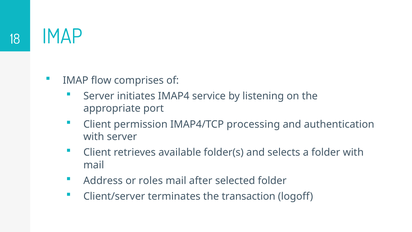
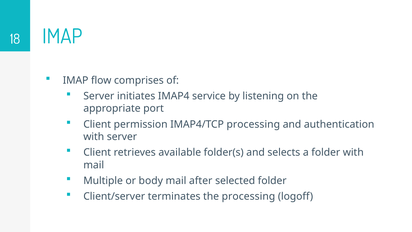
Address: Address -> Multiple
roles: roles -> body
the transaction: transaction -> processing
